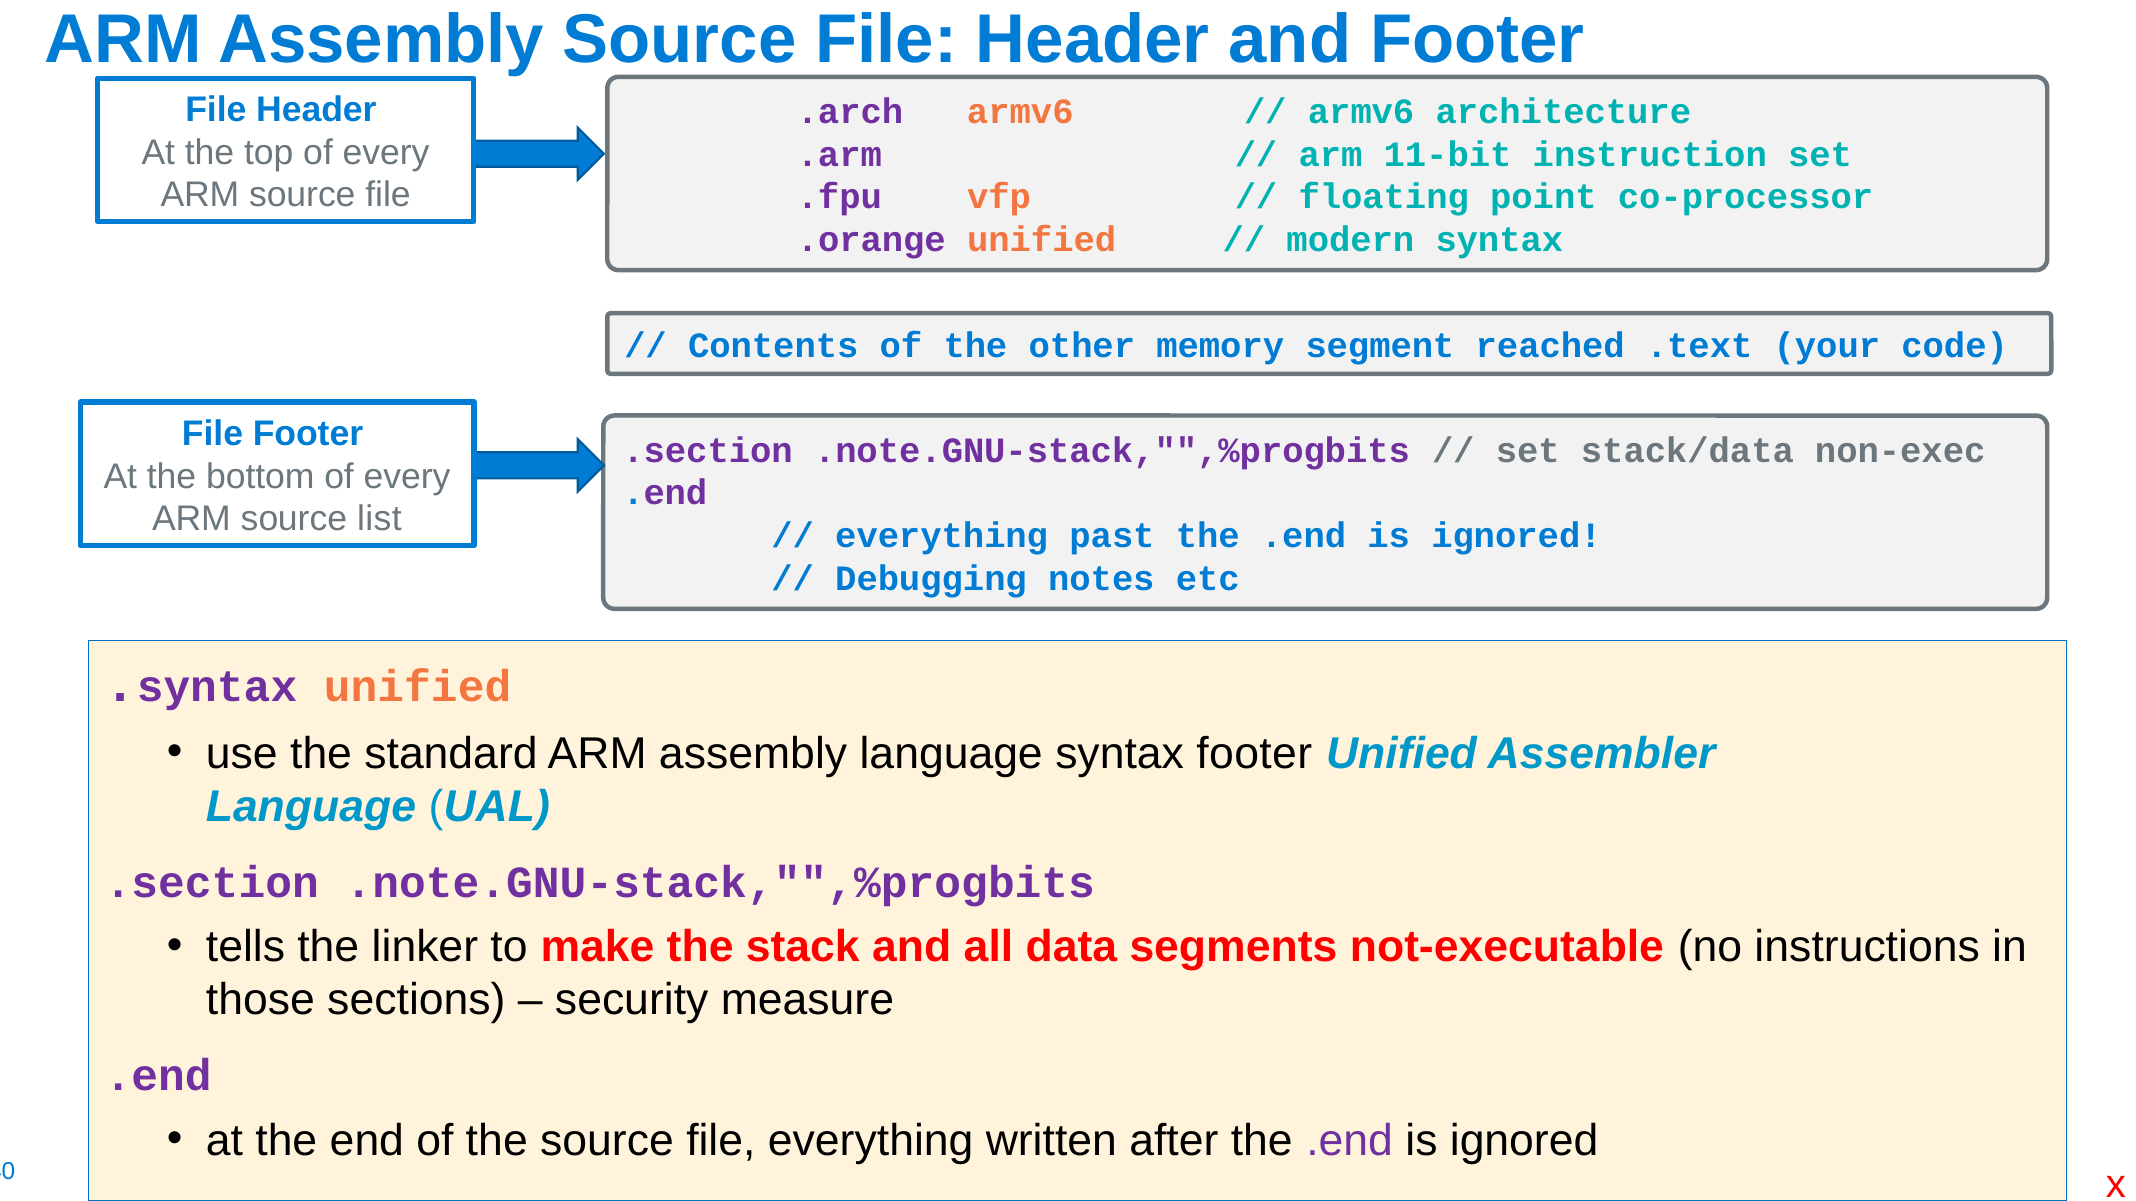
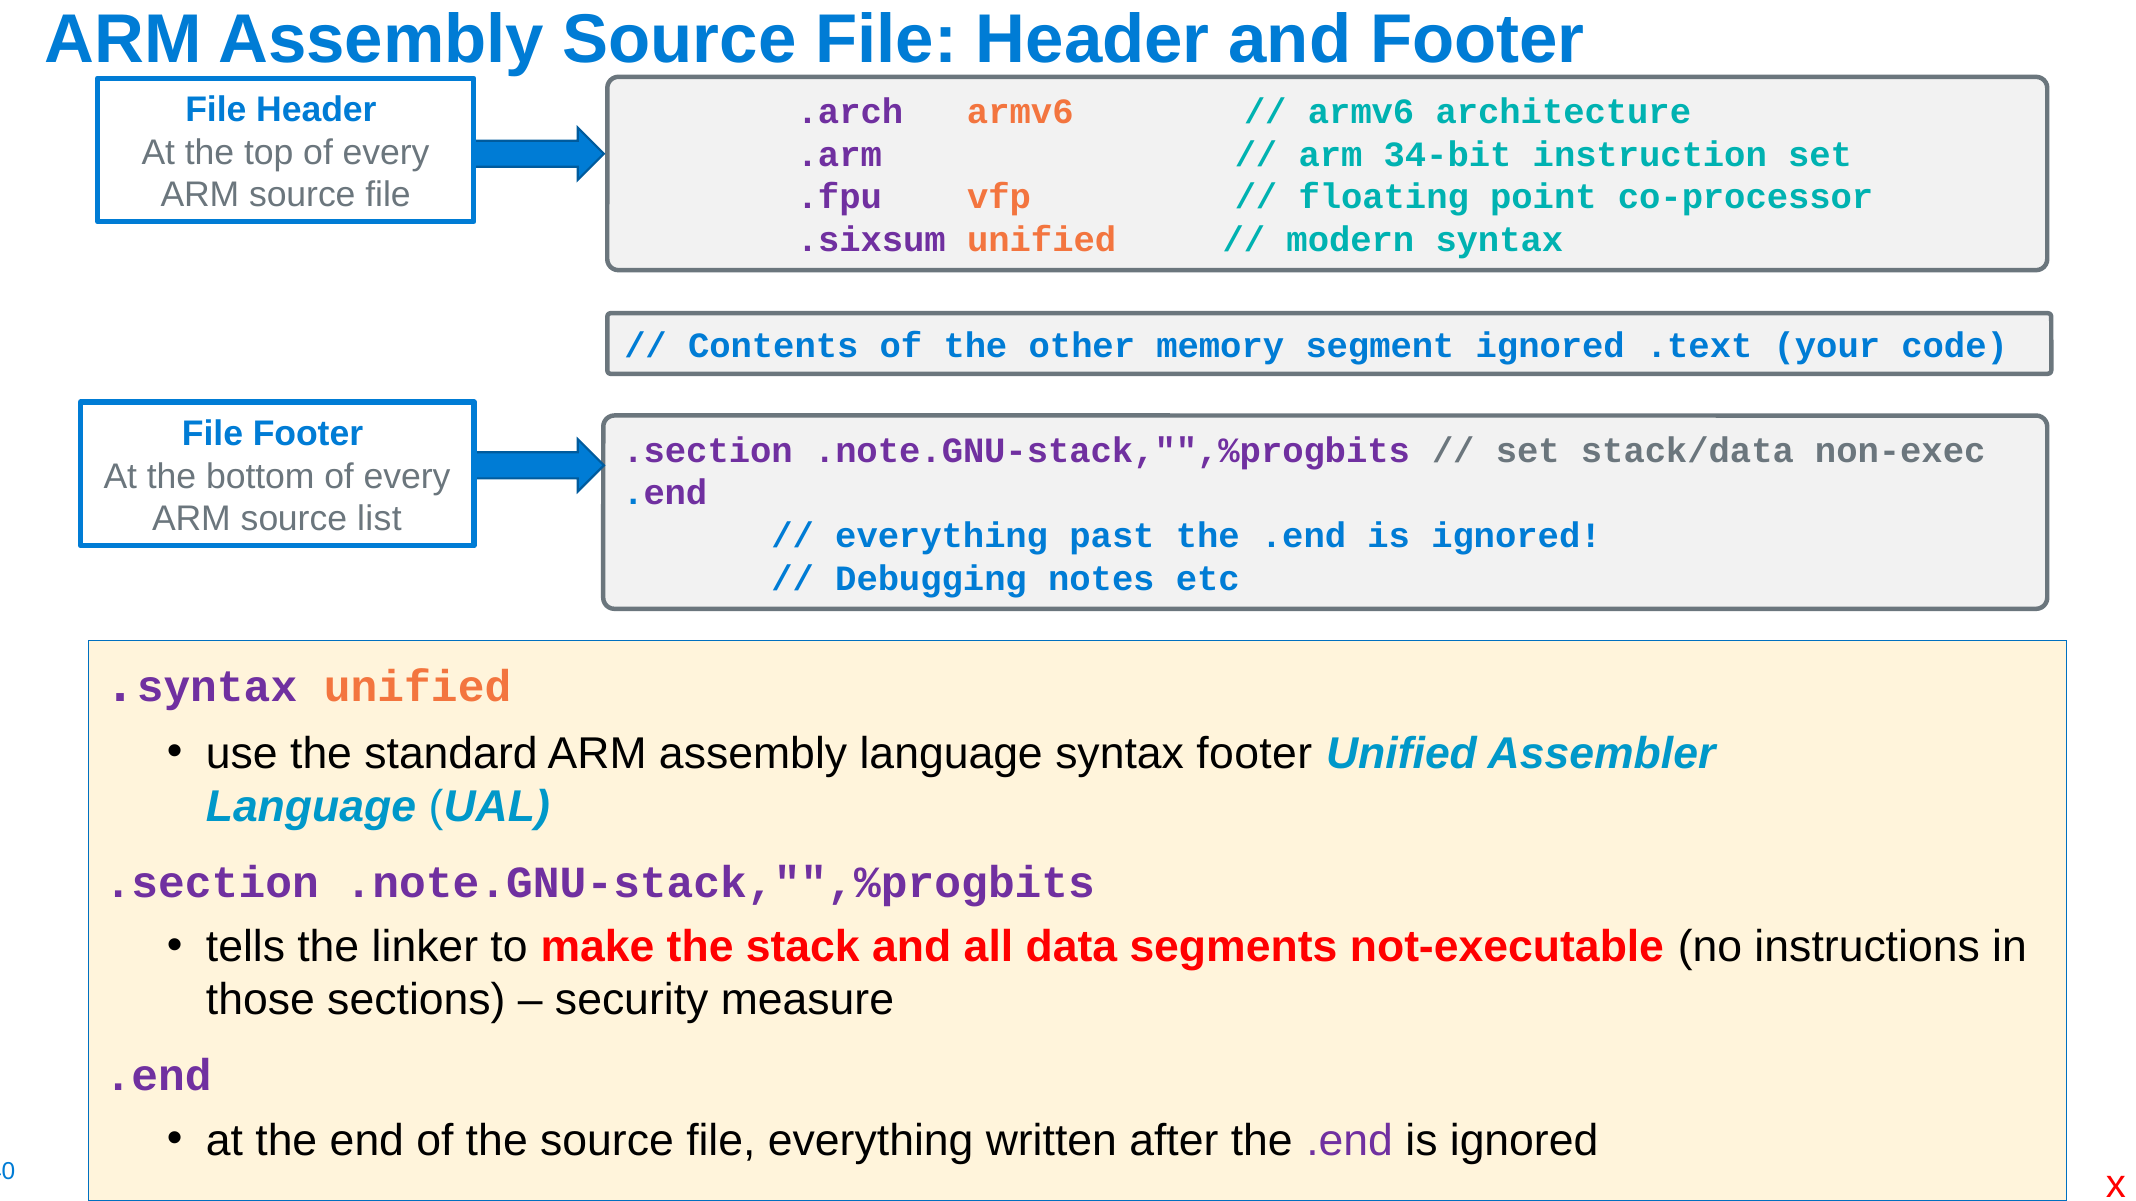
11-bit: 11-bit -> 34-bit
.orange: .orange -> .sixsum
segment reached: reached -> ignored
